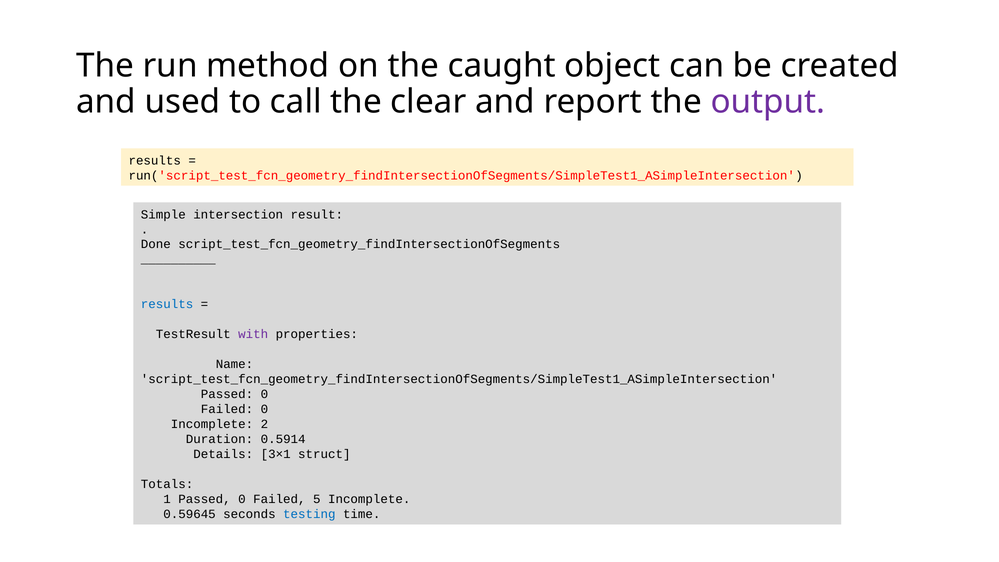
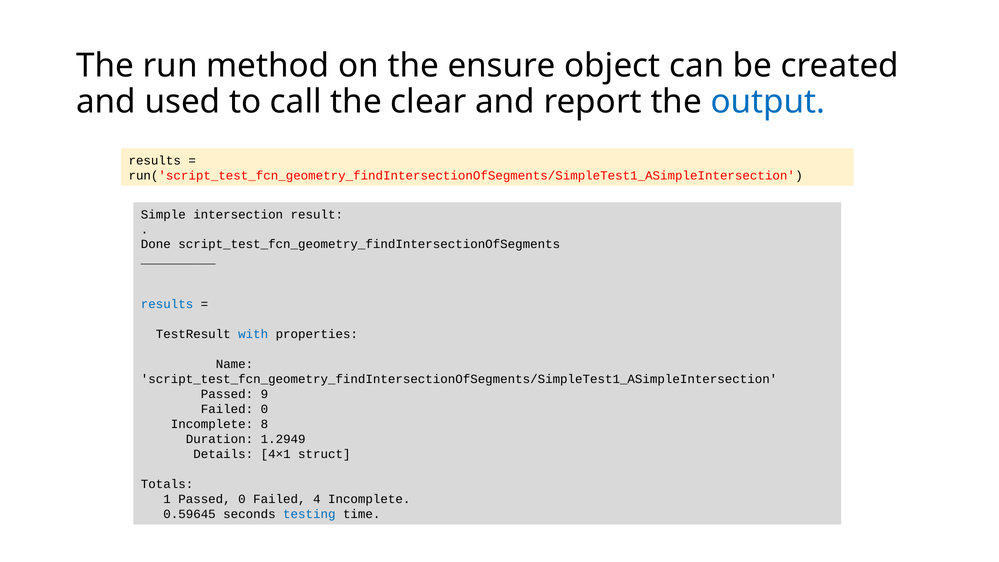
caught: caught -> ensure
output colour: purple -> blue
with colour: purple -> blue
0 at (264, 394): 0 -> 9
2: 2 -> 8
0.5914: 0.5914 -> 1.2949
3×1: 3×1 -> 4×1
5: 5 -> 4
